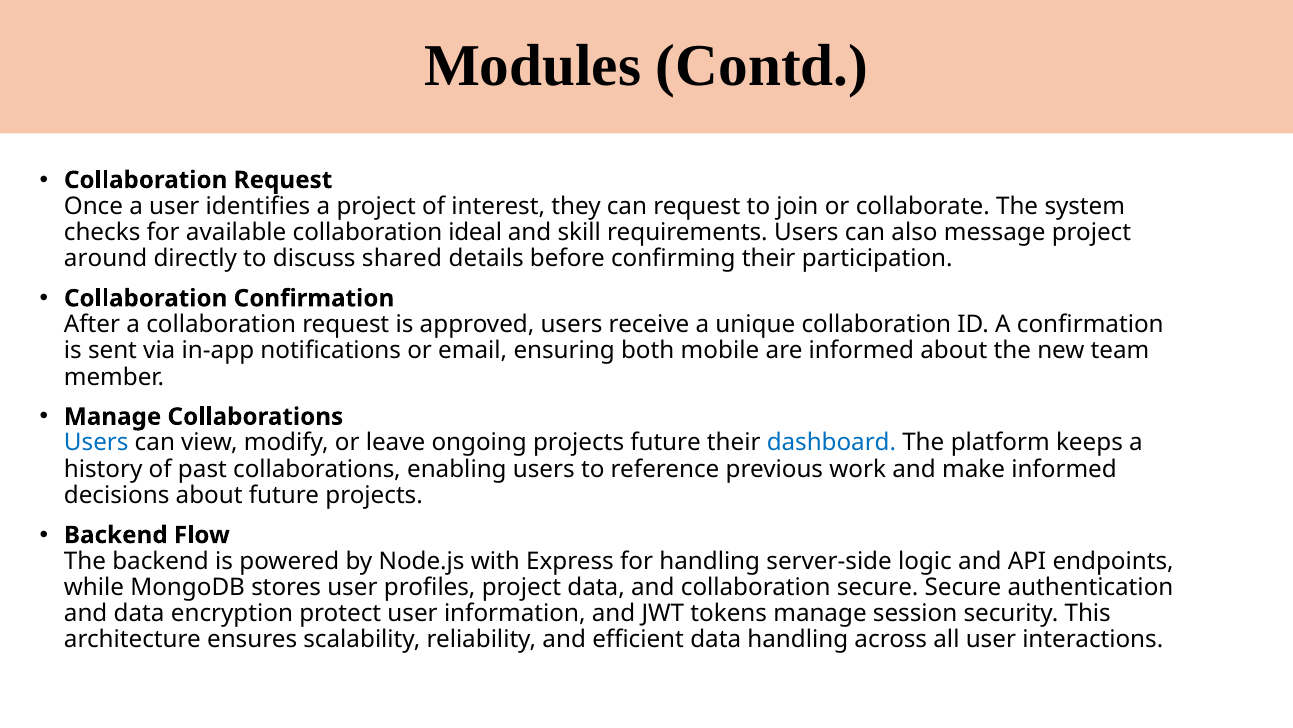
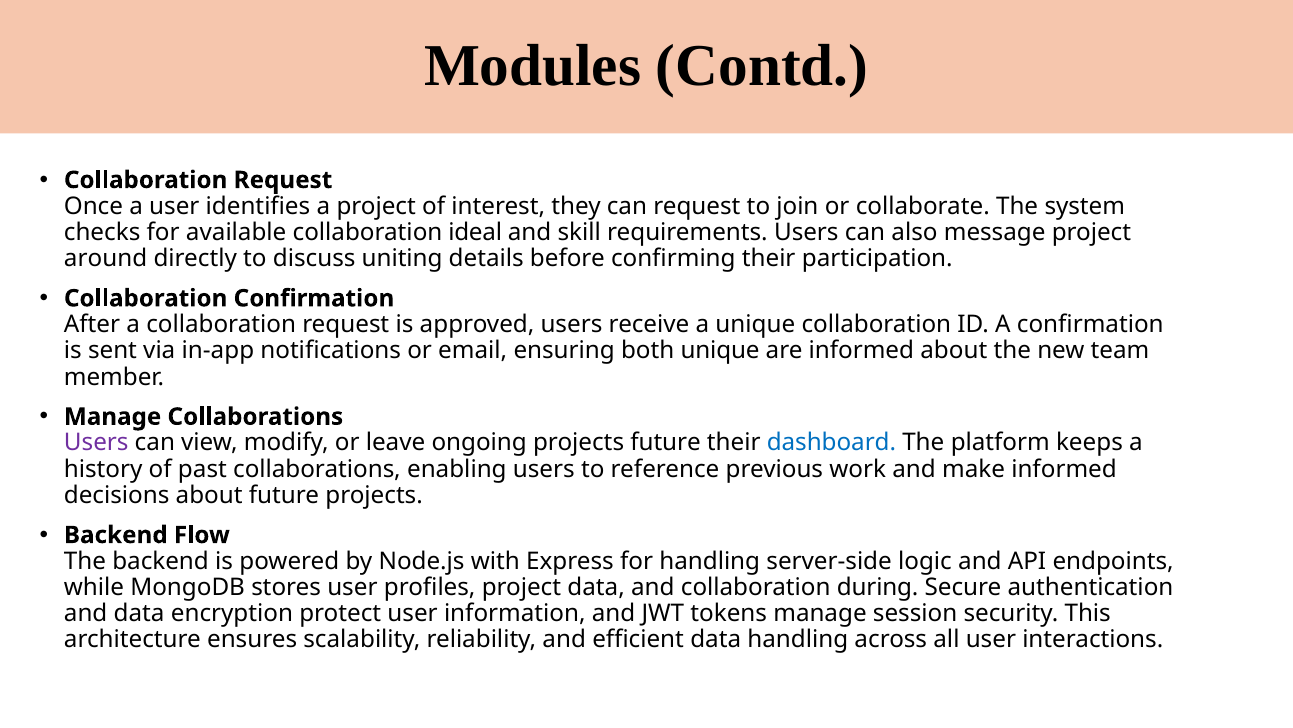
shared: shared -> uniting
both mobile: mobile -> unique
Users at (96, 443) colour: blue -> purple
collaboration secure: secure -> during
